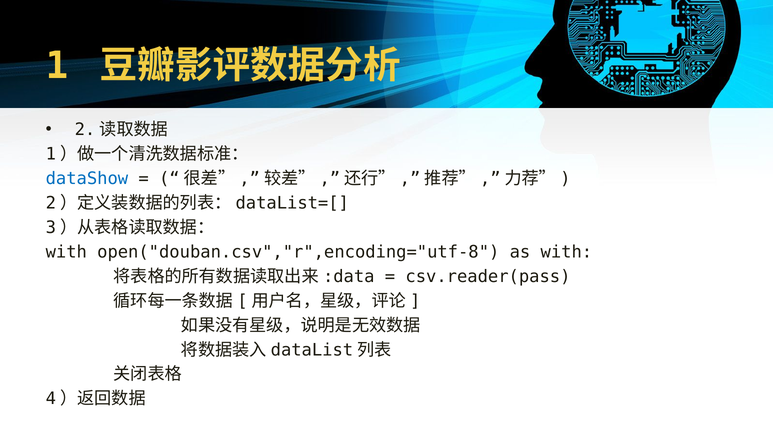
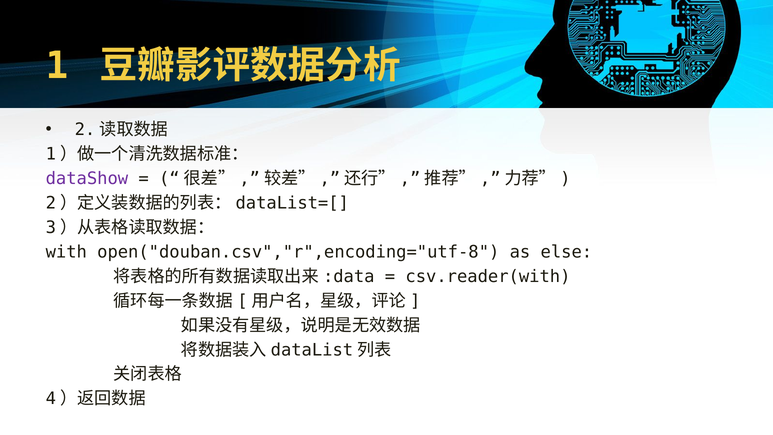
dataShow colour: blue -> purple
as with: with -> else
csv.reader(pass: csv.reader(pass -> csv.reader(with
